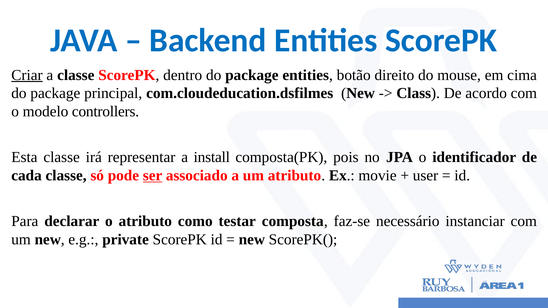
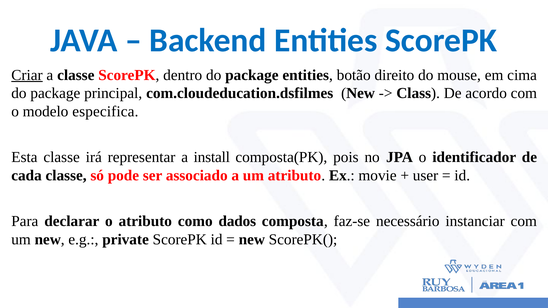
controllers: controllers -> especifica
ser underline: present -> none
testar: testar -> dados
